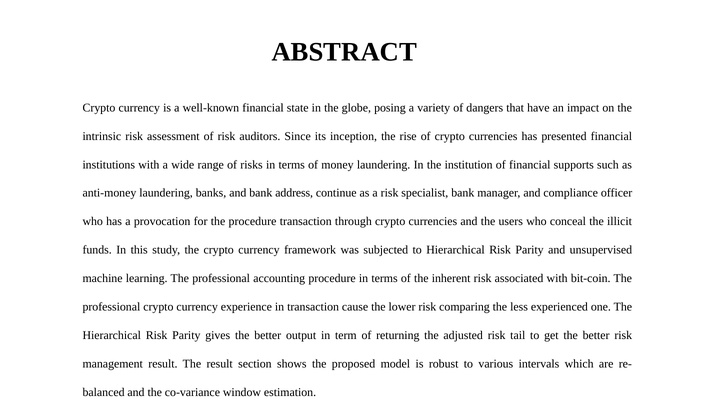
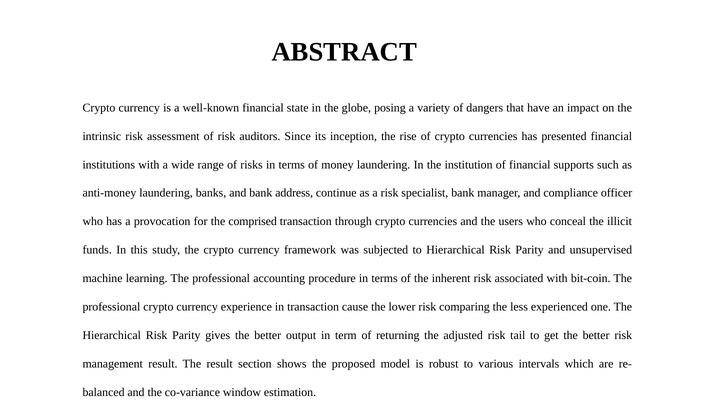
the procedure: procedure -> comprised
